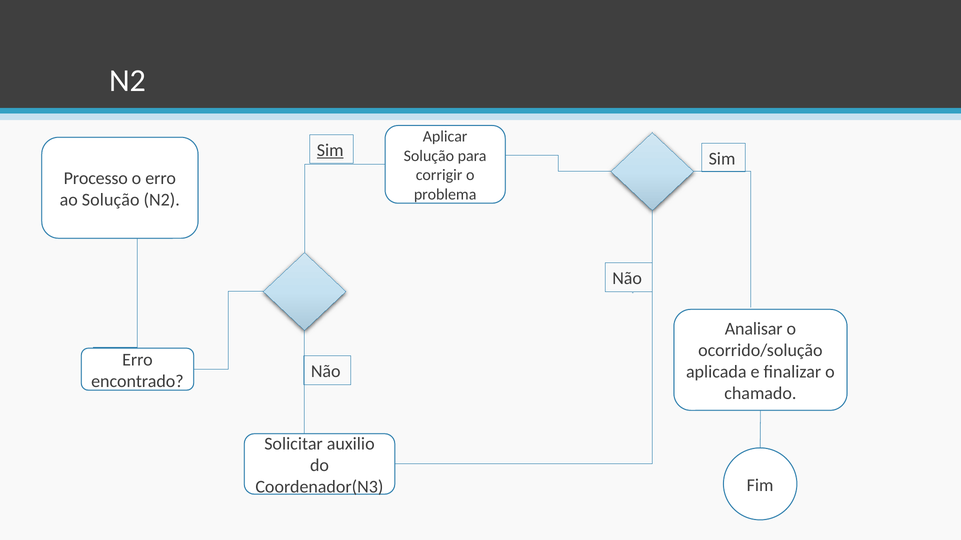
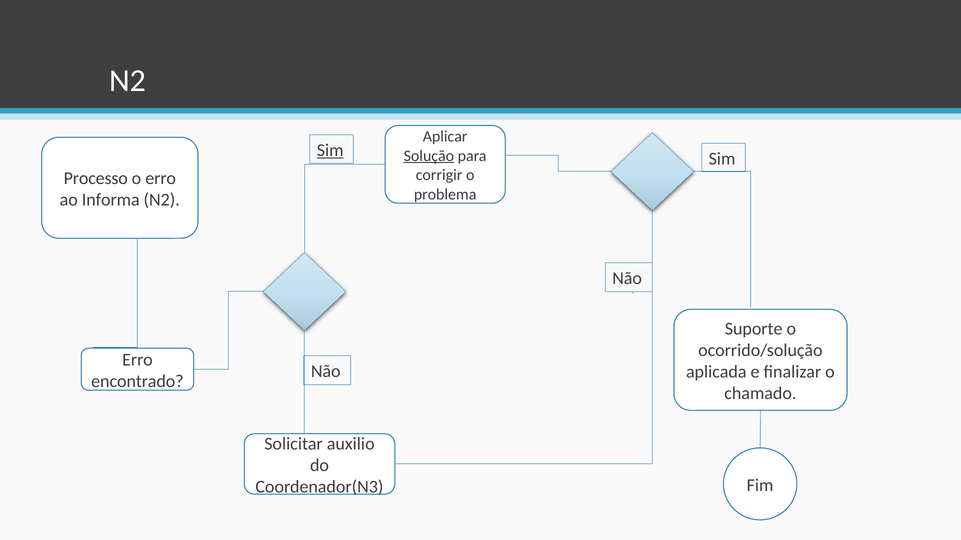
Solução at (429, 156) underline: none -> present
ao Solução: Solução -> Informa
Analisar: Analisar -> Suporte
